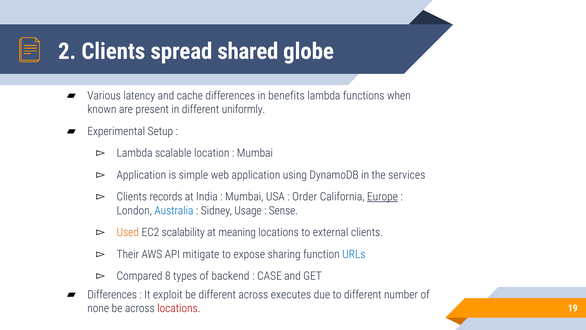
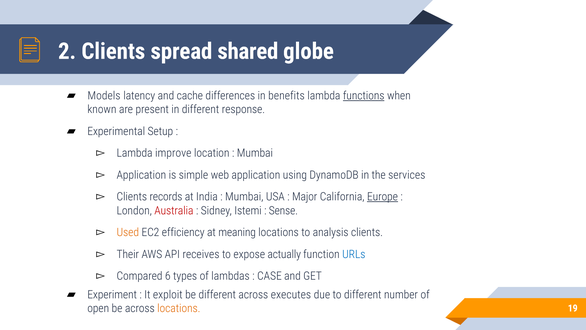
Various: Various -> Models
functions underline: none -> present
uniformly: uniformly -> response
scalable: scalable -> improve
Order: Order -> Major
Australia colour: blue -> red
Usage: Usage -> Istemi
scalability: scalability -> efficiency
external: external -> analysis
mitigate: mitigate -> receives
sharing: sharing -> actually
8: 8 -> 6
backend: backend -> lambdas
Differences at (112, 294): Differences -> Experiment
none: none -> open
locations at (179, 308) colour: red -> orange
